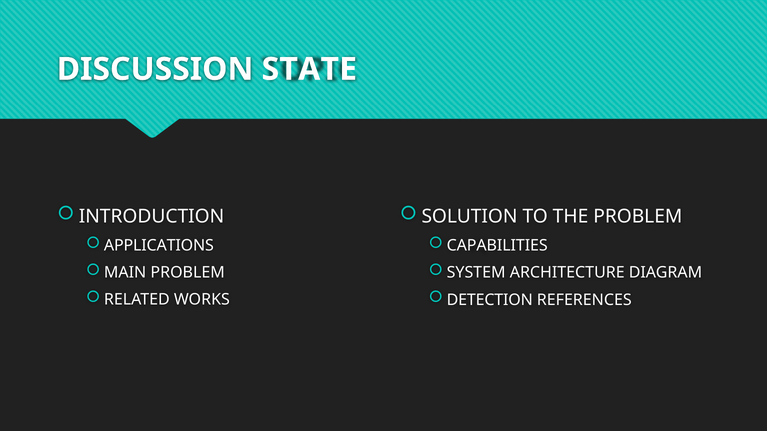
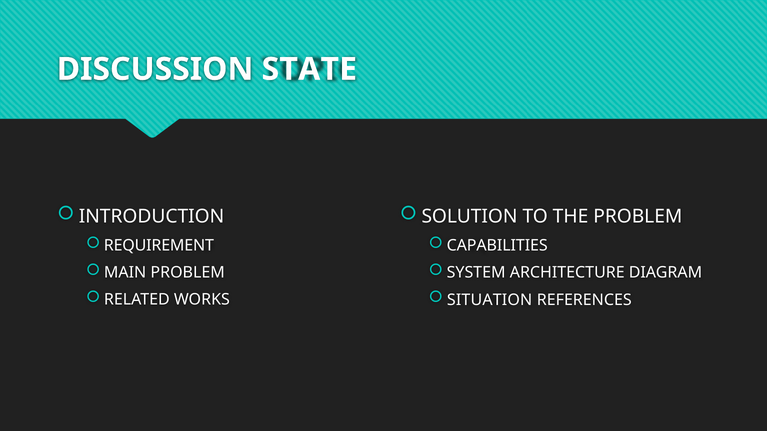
APPLICATIONS: APPLICATIONS -> REQUIREMENT
DETECTION: DETECTION -> SITUATION
